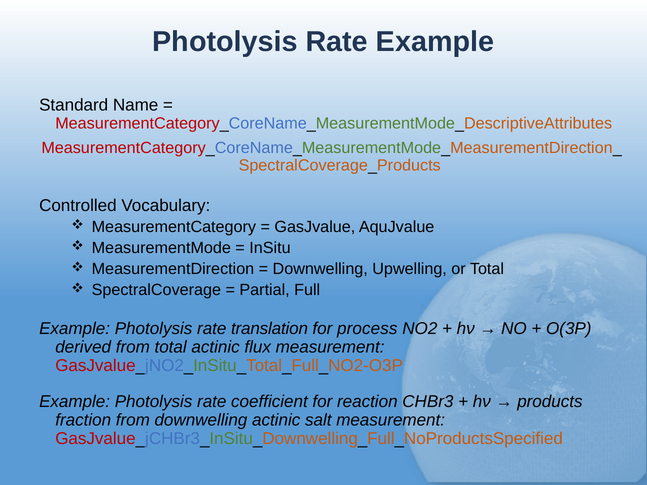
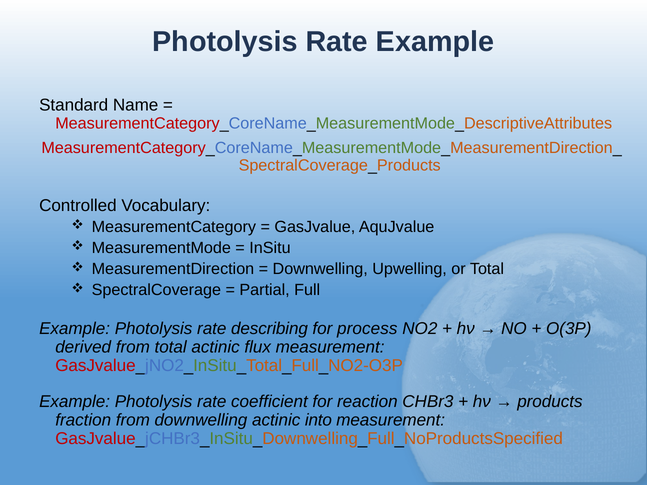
translation: translation -> describing
salt: salt -> into
